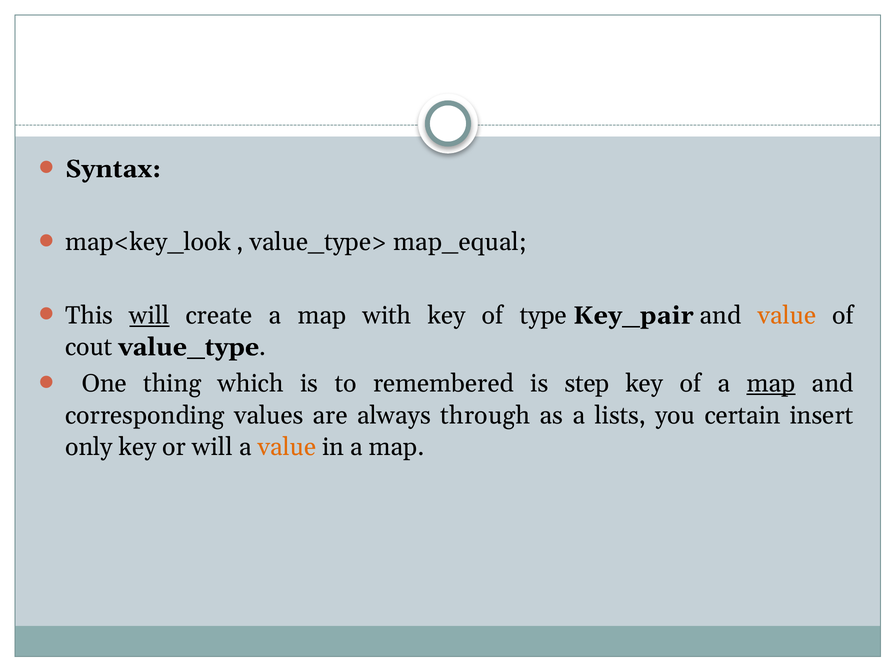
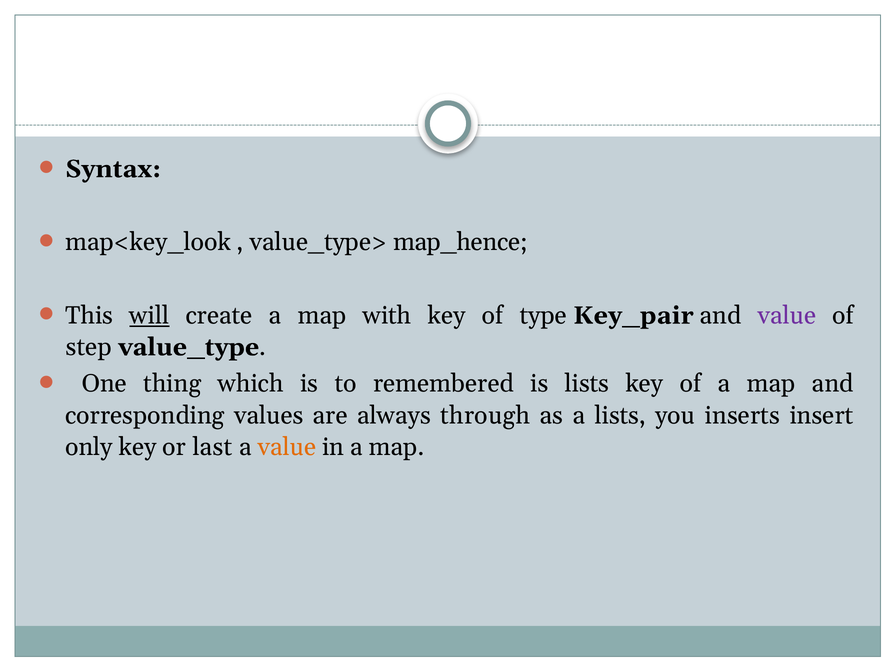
map_equal: map_equal -> map_hence
value at (787, 315) colour: orange -> purple
cout: cout -> step
is step: step -> lists
map at (771, 384) underline: present -> none
certain: certain -> inserts
or will: will -> last
